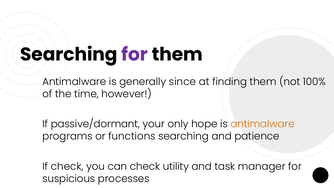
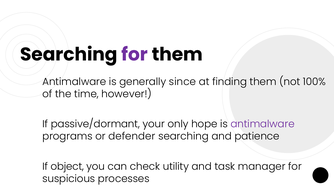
antimalware at (263, 124) colour: orange -> purple
functions: functions -> defender
If check: check -> object
